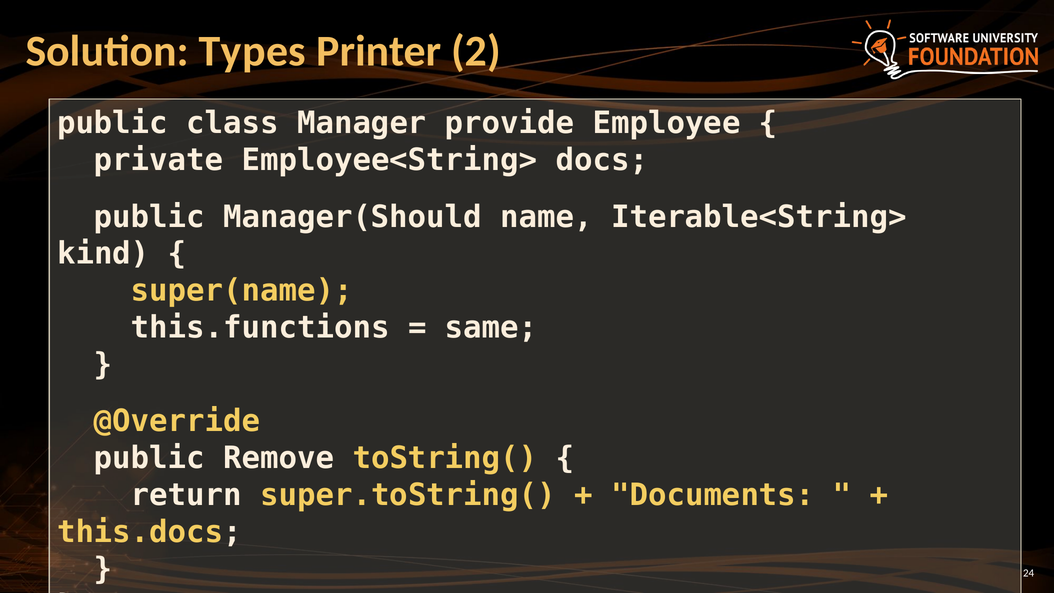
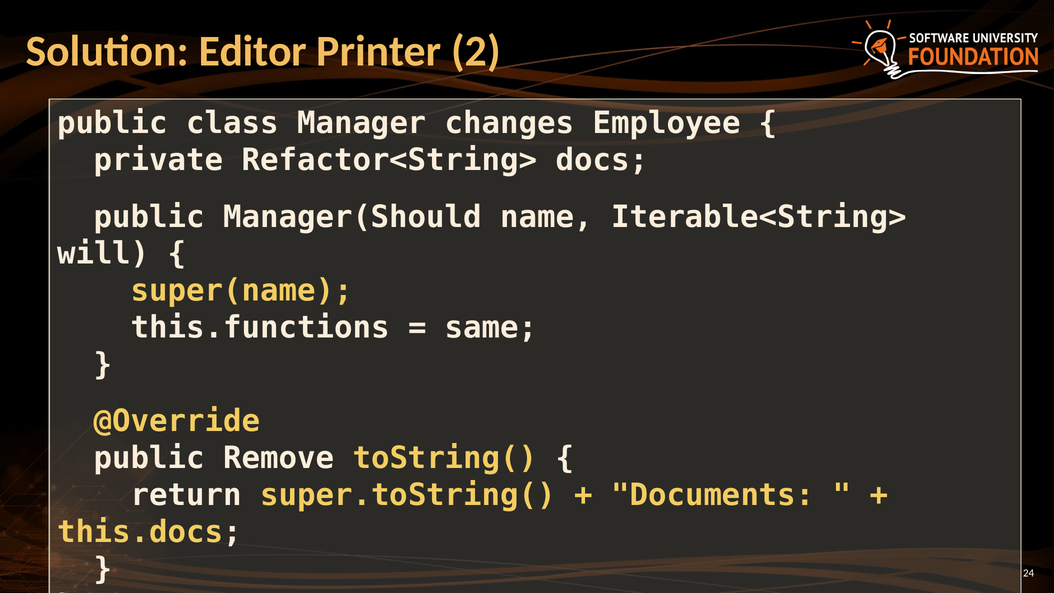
Types: Types -> Editor
provide: provide -> changes
Employee<String>: Employee<String> -> Refactor<String>
kind: kind -> will
